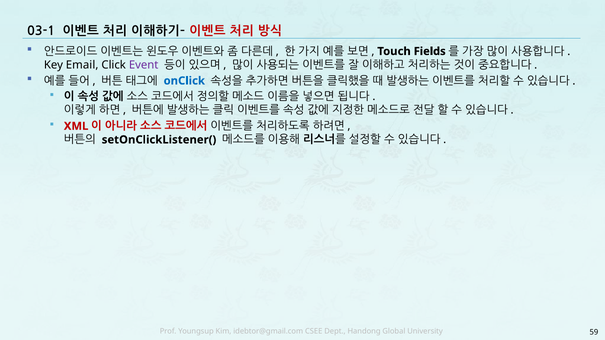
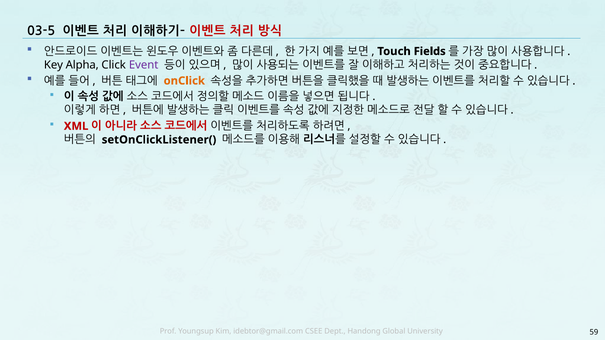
03-1: 03-1 -> 03-5
Email: Email -> Alpha
onClick colour: blue -> orange
